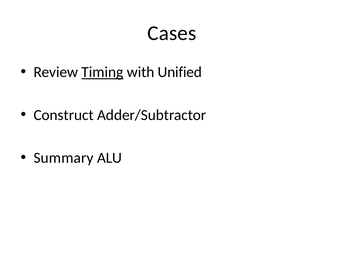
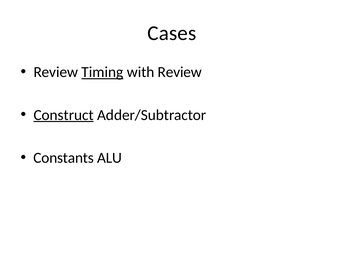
with Unified: Unified -> Review
Construct underline: none -> present
Summary: Summary -> Constants
